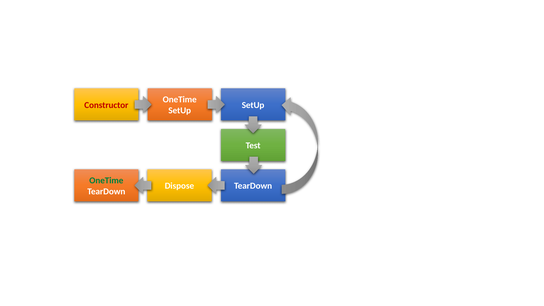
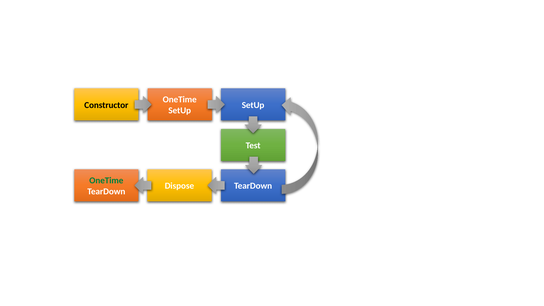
Constructor colour: red -> black
